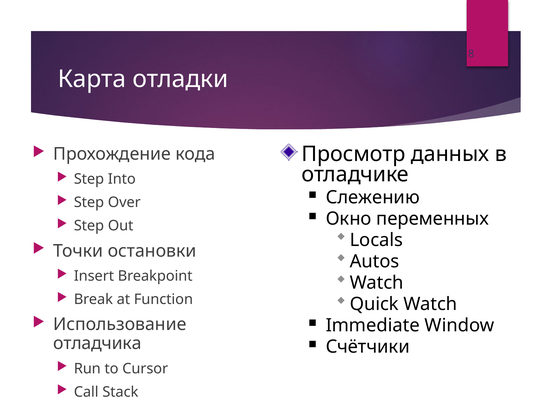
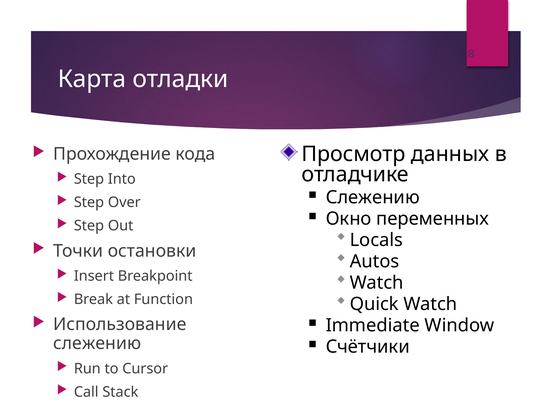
отладчика at (97, 343): отладчика -> слежению
